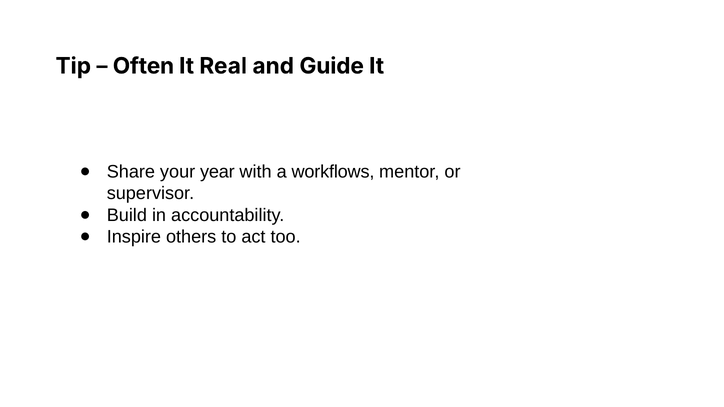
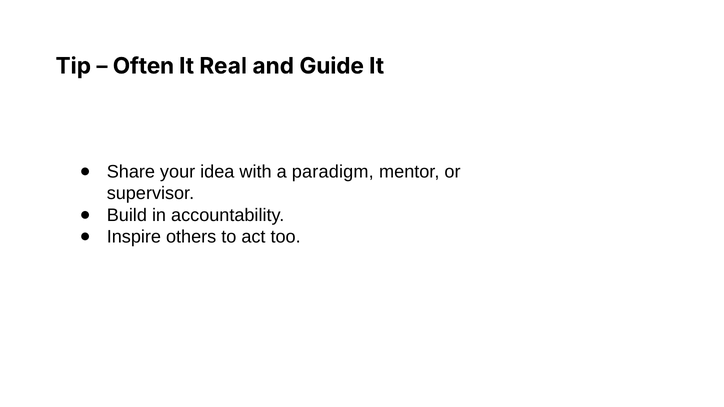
year: year -> idea
workflows: workflows -> paradigm
